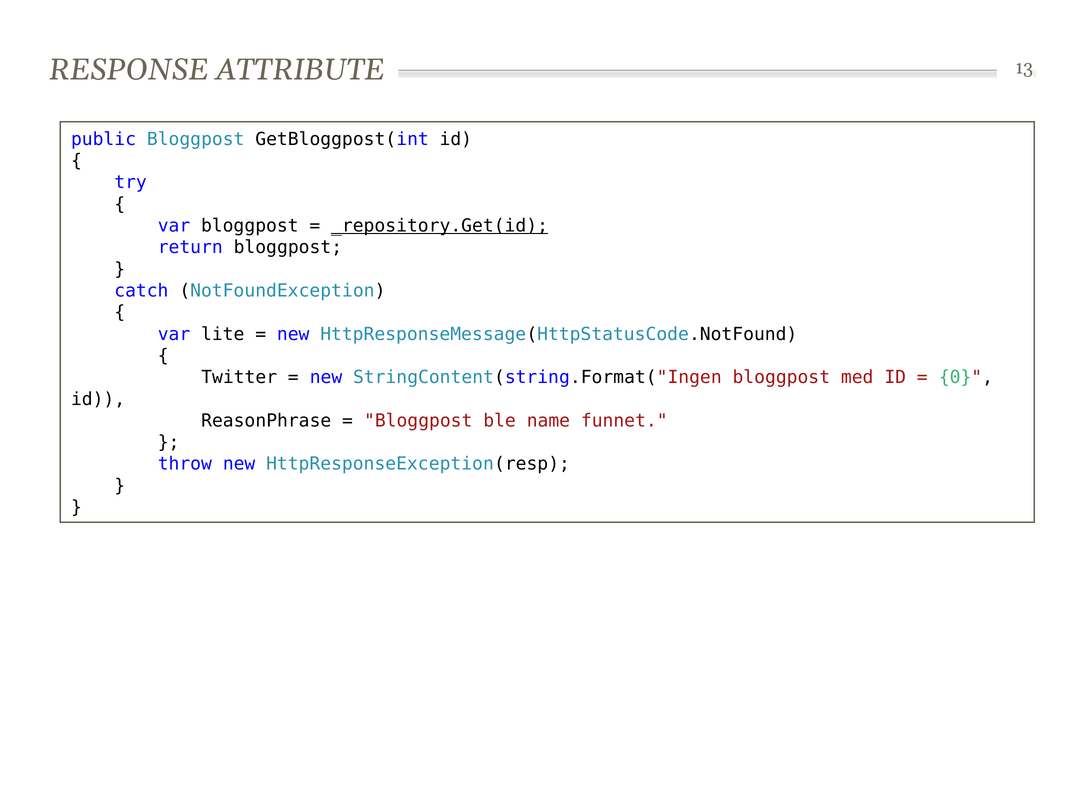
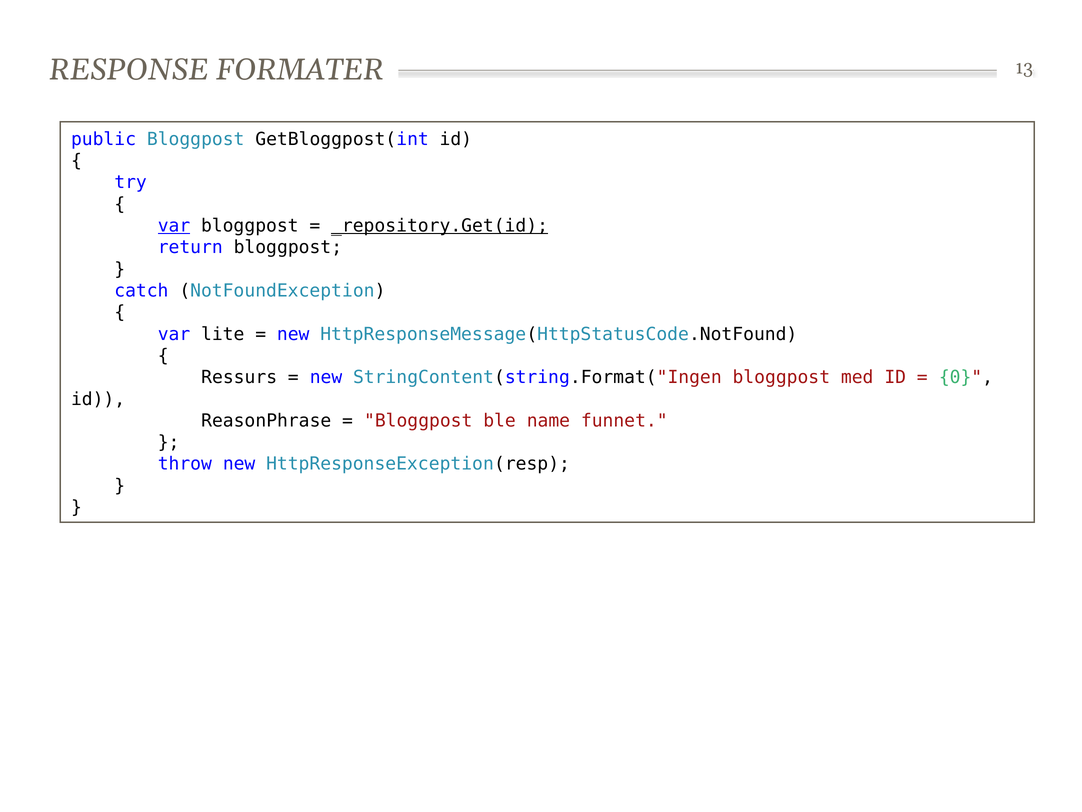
ATTRIBUTE: ATTRIBUTE -> FORMATER
var at (174, 226) underline: none -> present
Twitter: Twitter -> Ressurs
